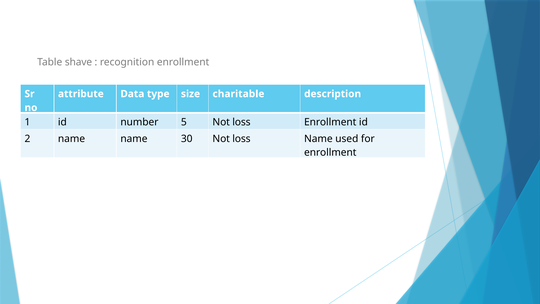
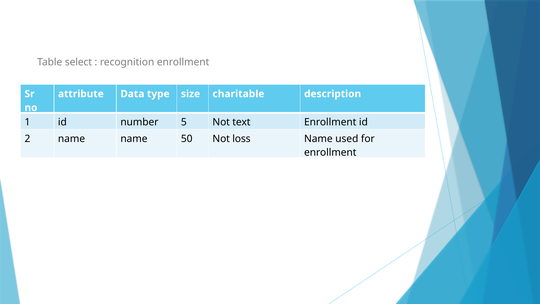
shave: shave -> select
5 Not loss: loss -> text
30: 30 -> 50
